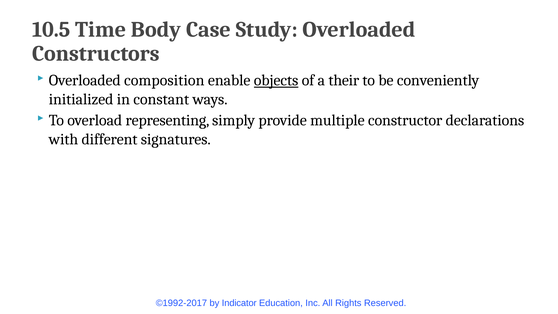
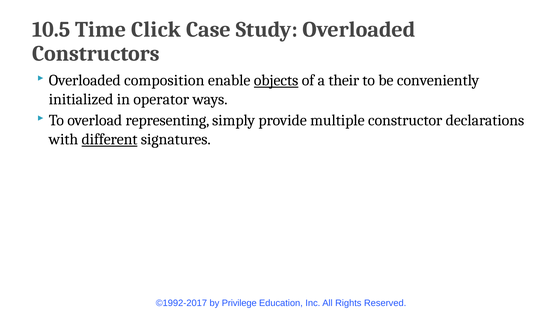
Body: Body -> Click
constant: constant -> operator
different underline: none -> present
Indicator: Indicator -> Privilege
